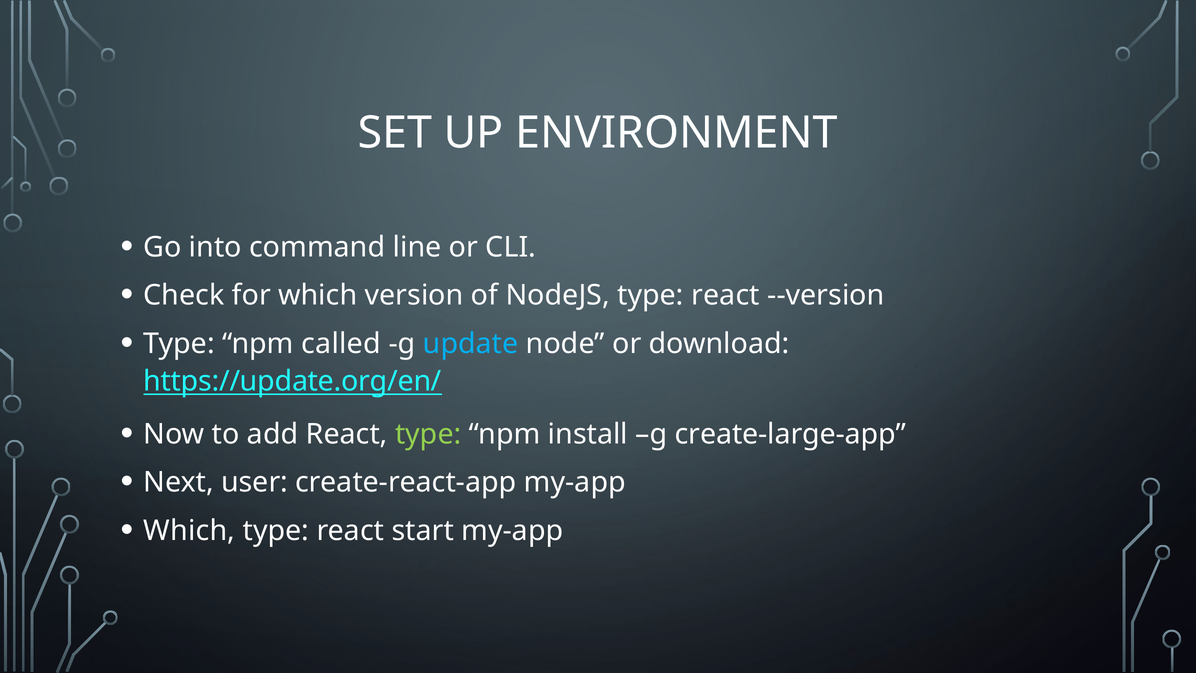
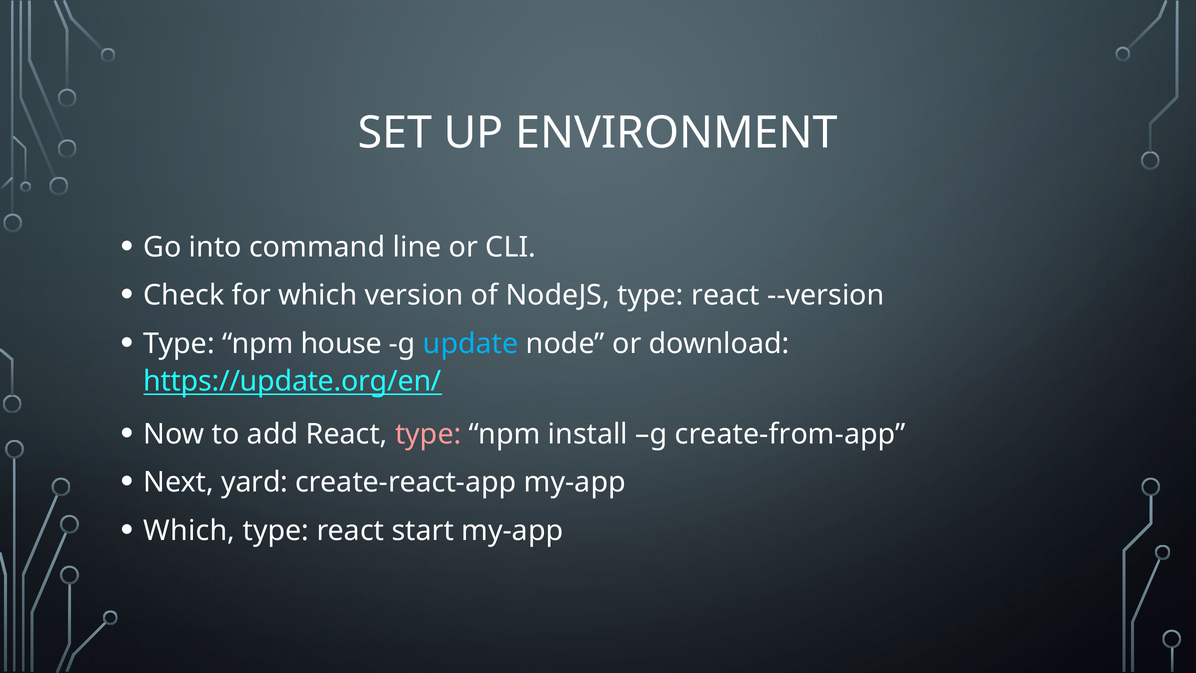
called: called -> house
type at (428, 434) colour: light green -> pink
create-large-app: create-large-app -> create-from-app
user: user -> yard
